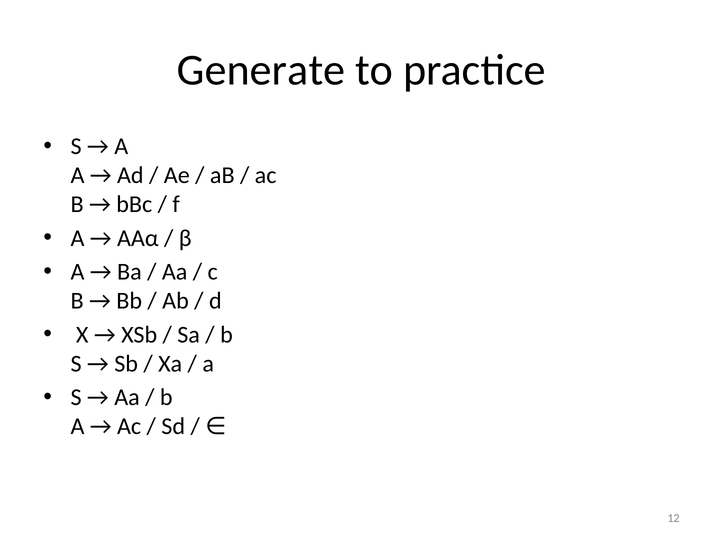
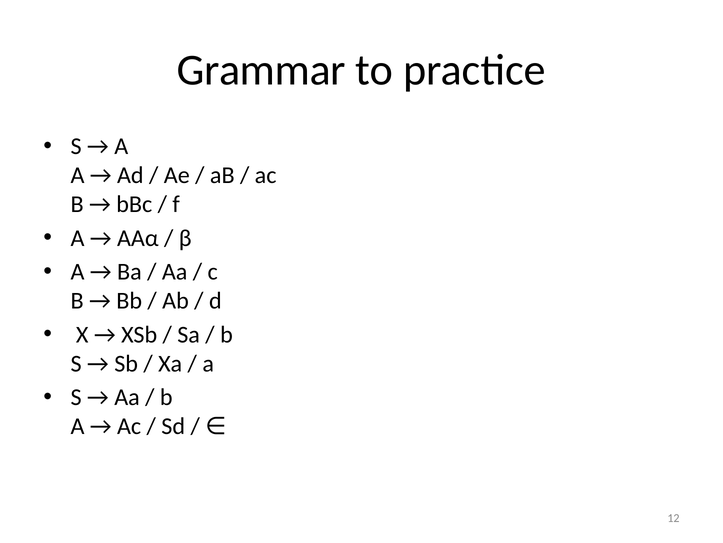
Generate: Generate -> Grammar
